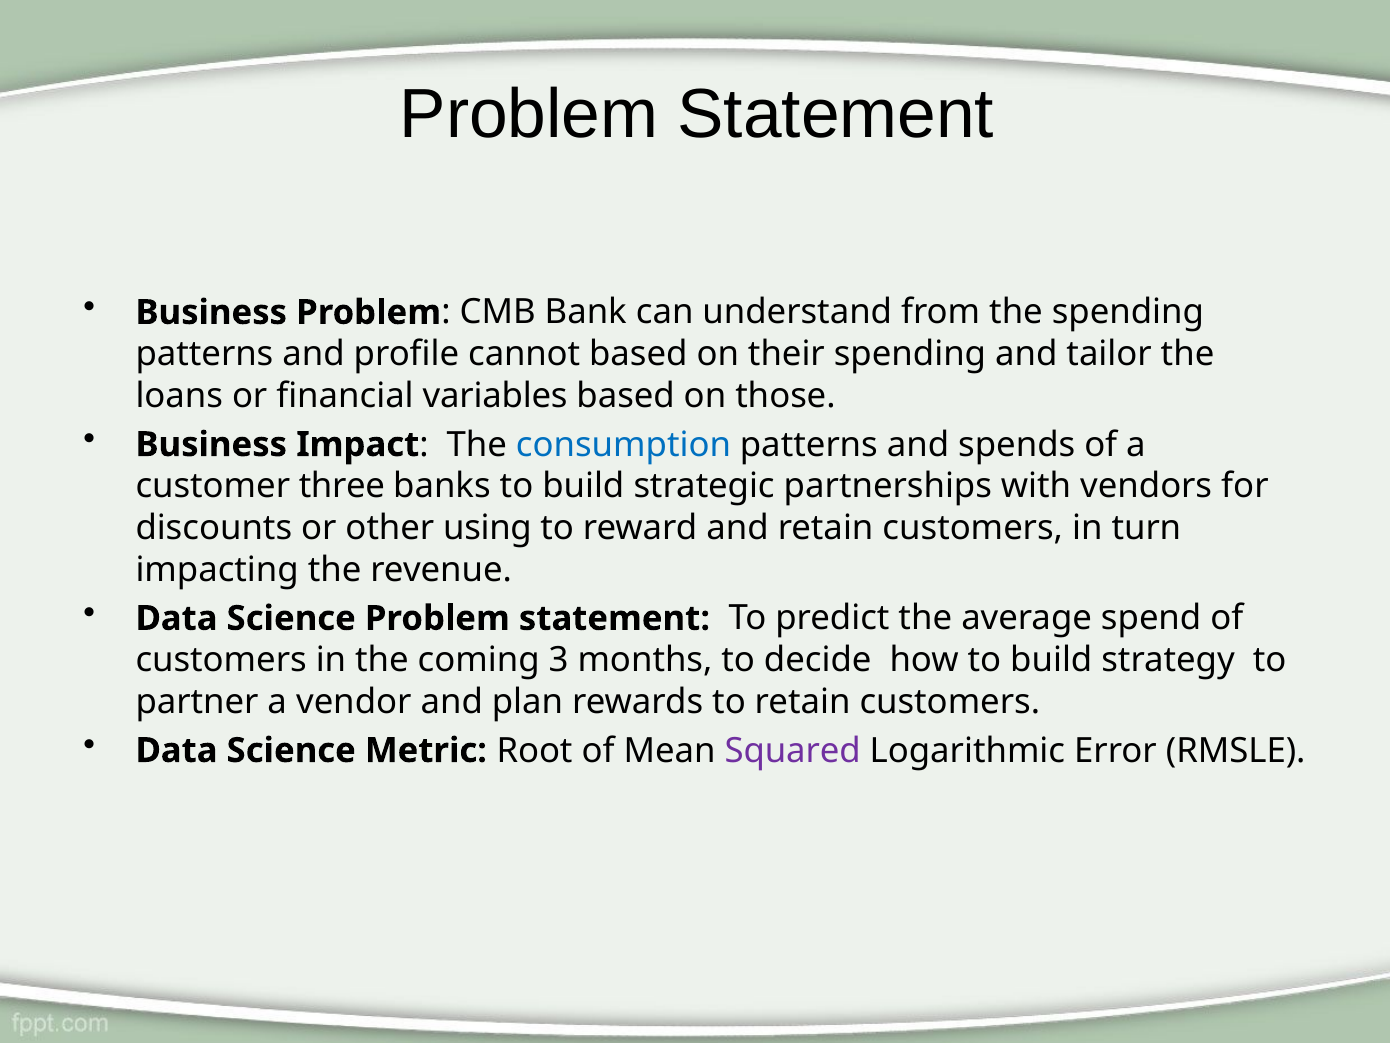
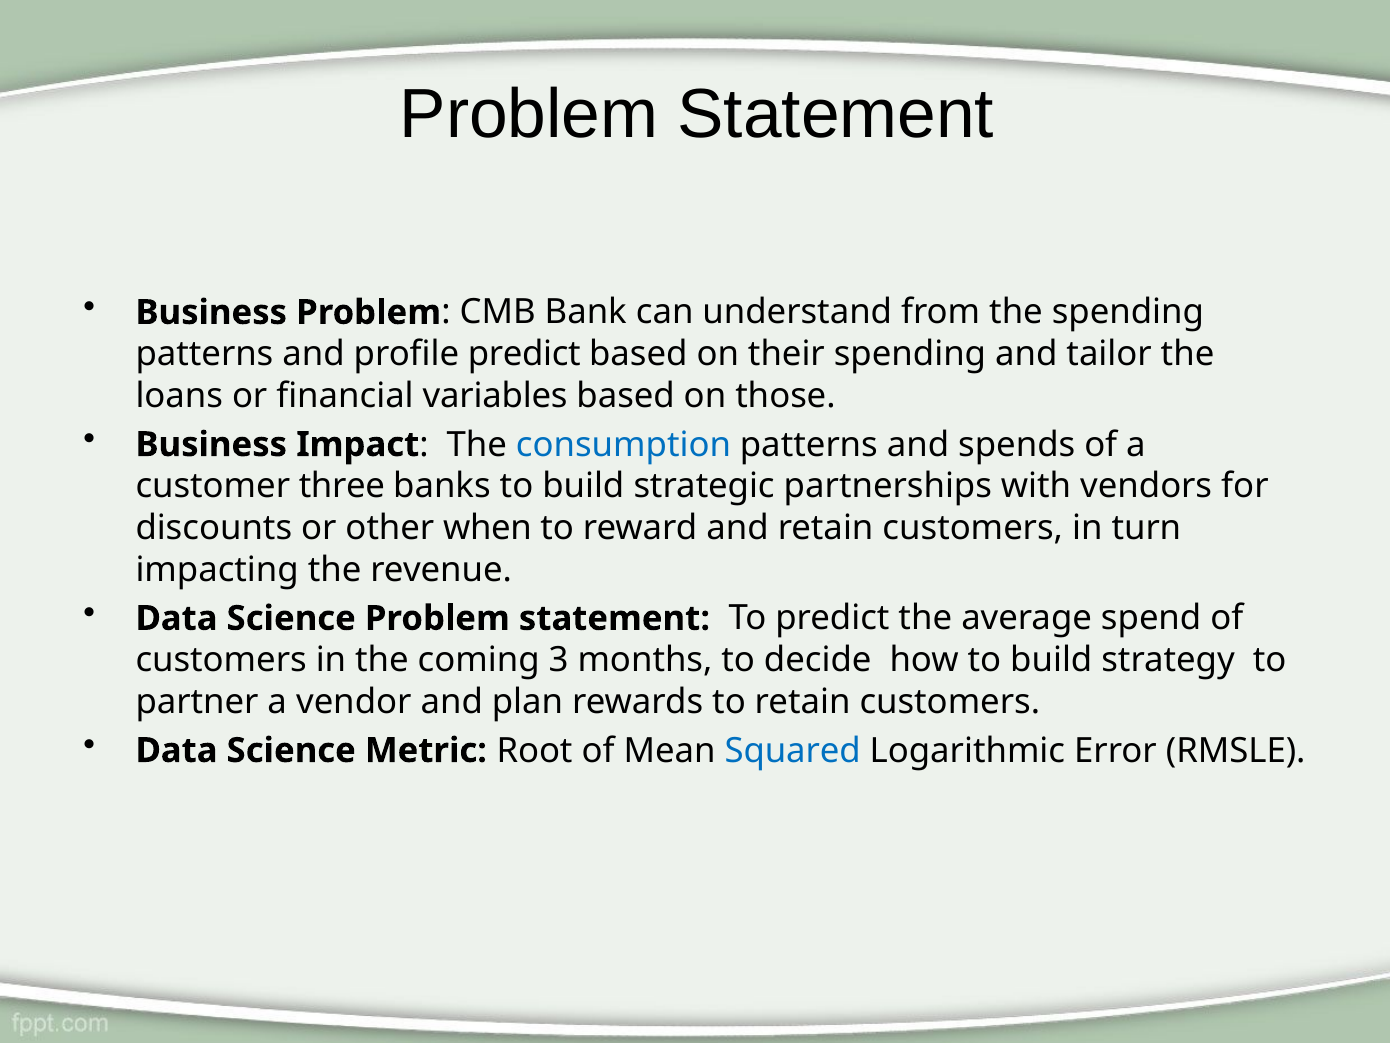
profile cannot: cannot -> predict
using: using -> when
Squared colour: purple -> blue
